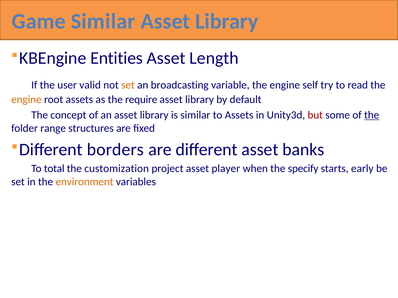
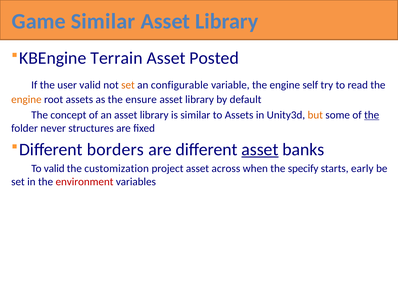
Entities: Entities -> Terrain
Length: Length -> Posted
broadcasting: broadcasting -> configurable
require: require -> ensure
but colour: red -> orange
range: range -> never
asset at (260, 150) underline: none -> present
To total: total -> valid
player: player -> across
environment colour: orange -> red
